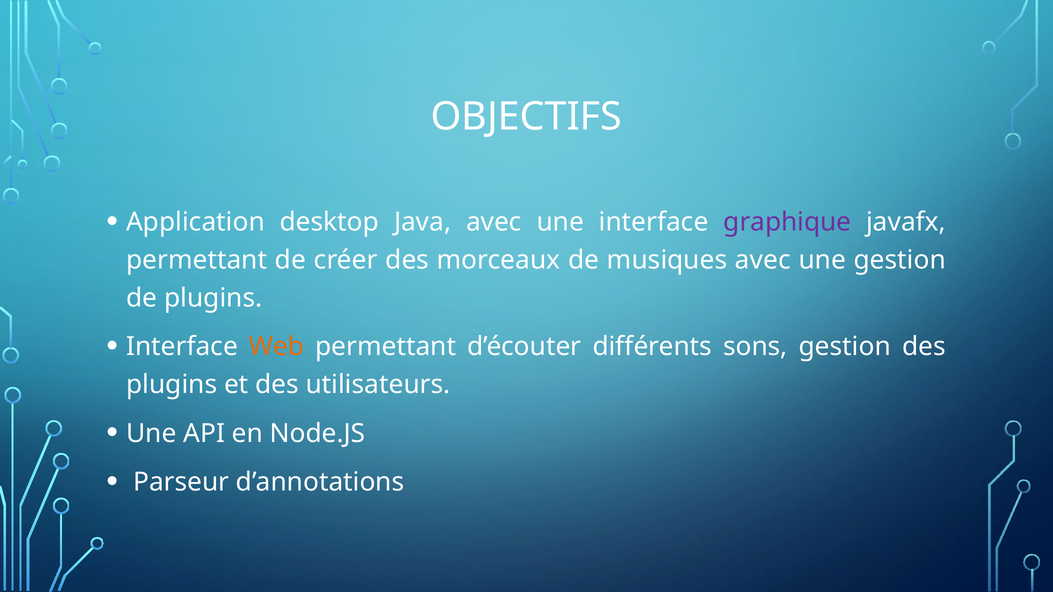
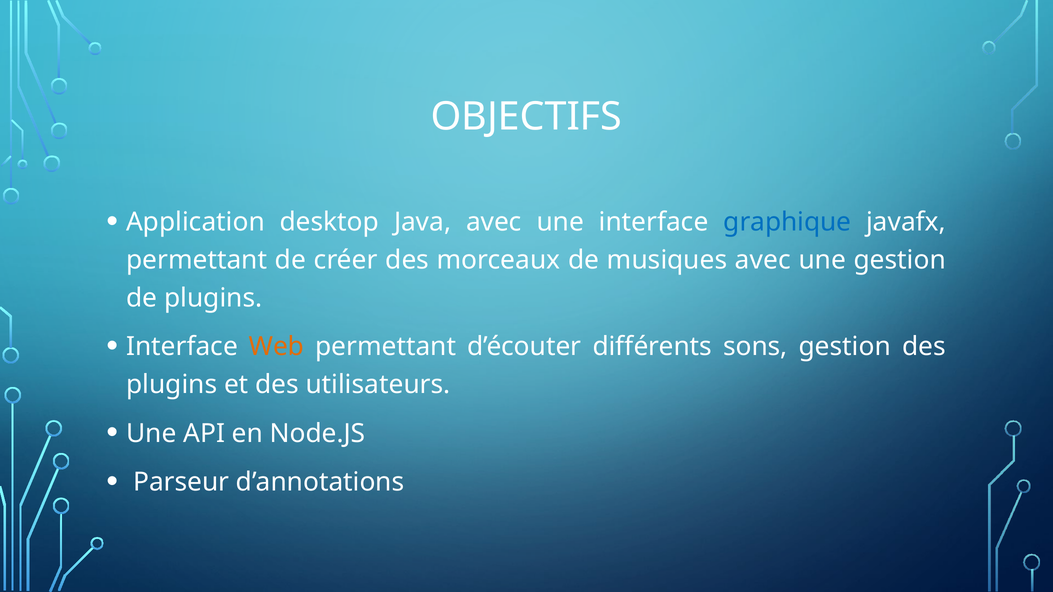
graphique colour: purple -> blue
